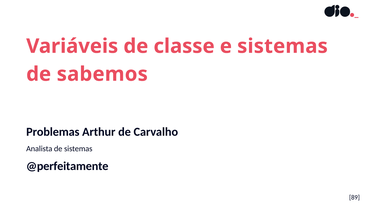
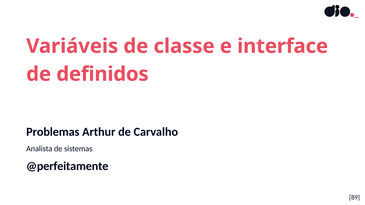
e sistemas: sistemas -> interface
sabemos: sabemos -> definidos
